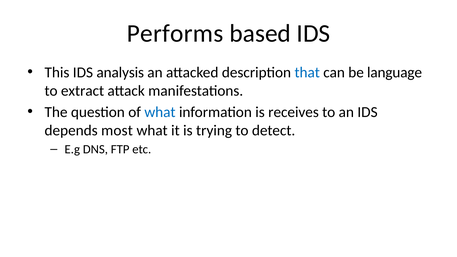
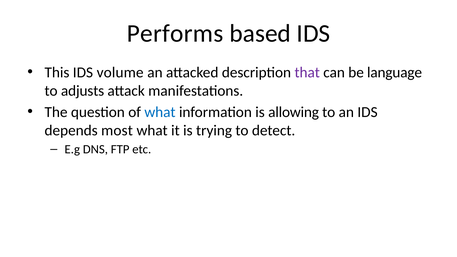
analysis: analysis -> volume
that colour: blue -> purple
extract: extract -> adjusts
receives: receives -> allowing
